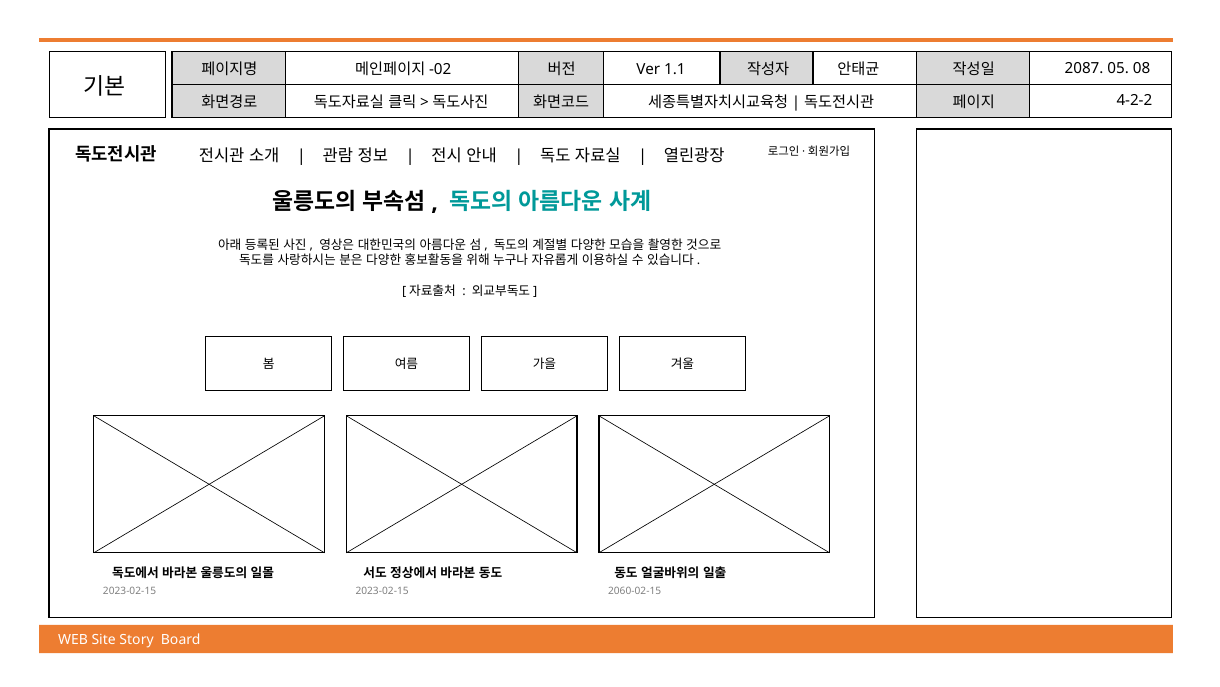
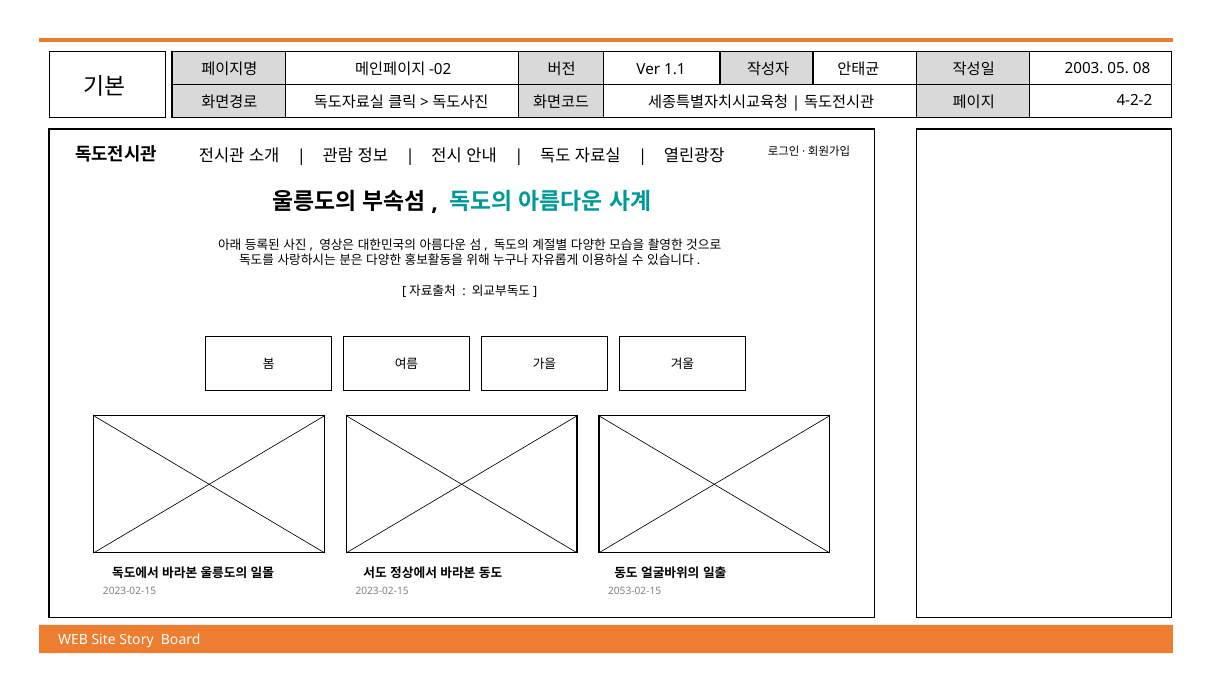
2087: 2087 -> 2003
2060-02-15: 2060-02-15 -> 2053-02-15
